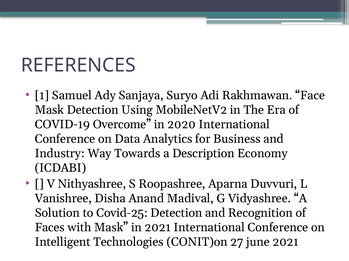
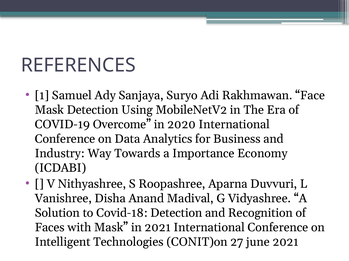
Description: Description -> Importance
Covid-25: Covid-25 -> Covid-18
